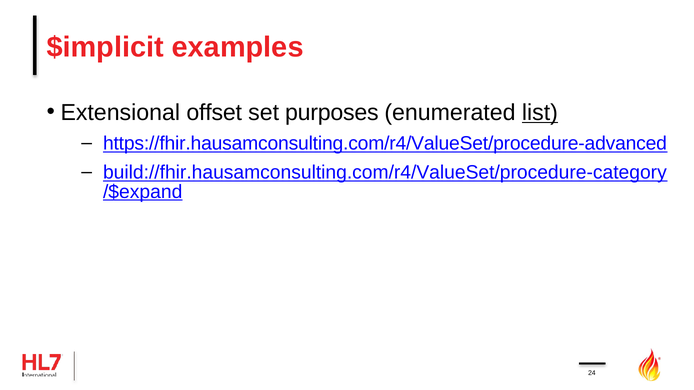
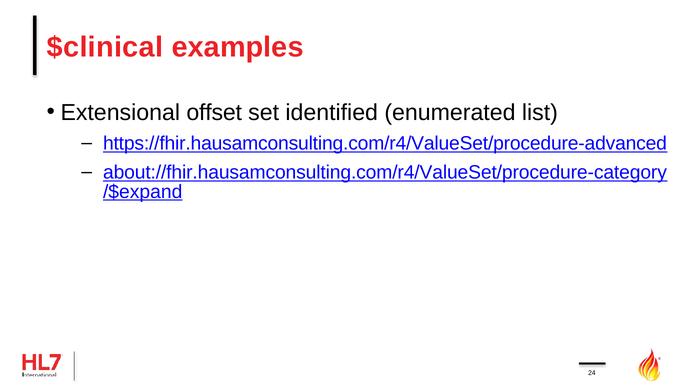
$implicit: $implicit -> $clinical
purposes: purposes -> identified
list underline: present -> none
build://fhir.hausamconsulting.com/r4/ValueSet/procedure-category: build://fhir.hausamconsulting.com/r4/ValueSet/procedure-category -> about://fhir.hausamconsulting.com/r4/ValueSet/procedure-category
